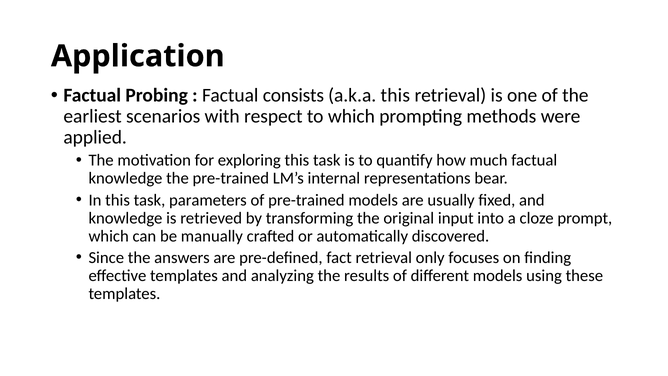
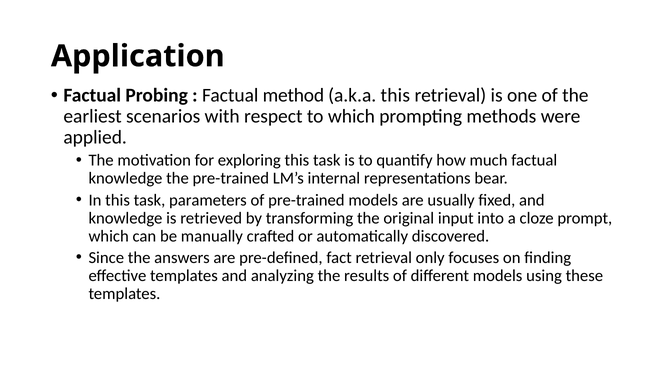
consists: consists -> method
